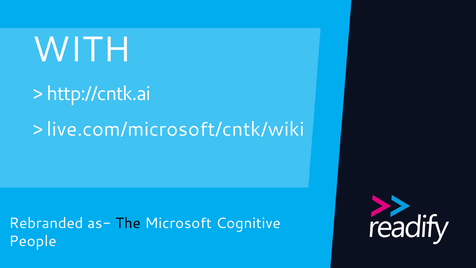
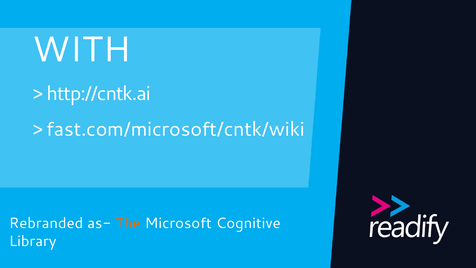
live.com/microsoft/cntk/wiki: live.com/microsoft/cntk/wiki -> fast.com/microsoft/cntk/wiki
The colour: black -> orange
People: People -> Library
